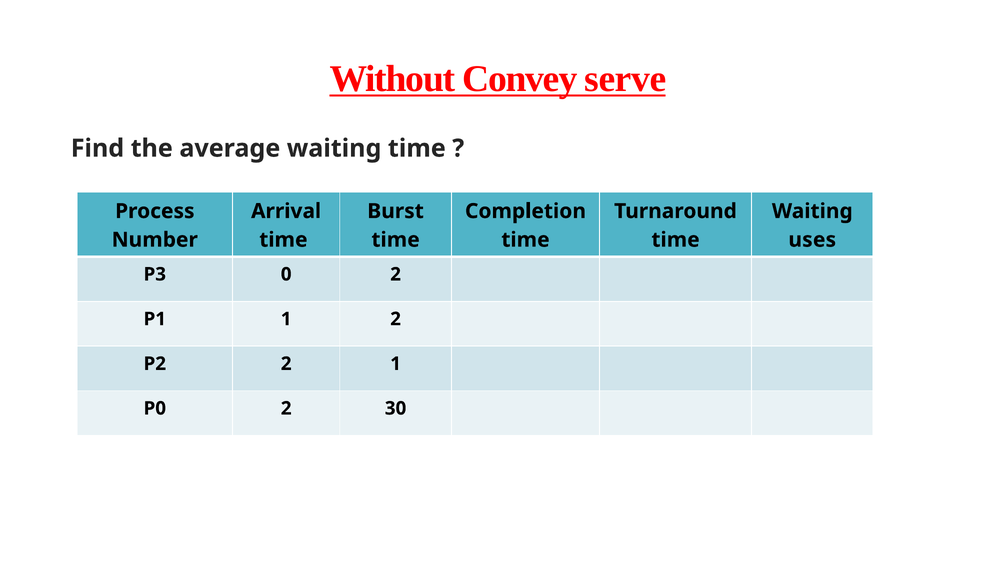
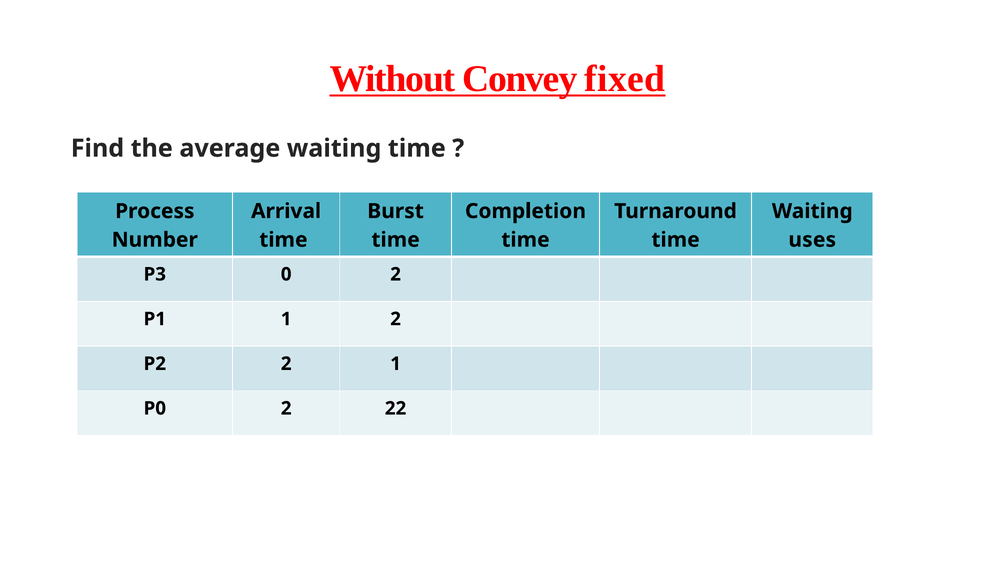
serve: serve -> fixed
30: 30 -> 22
